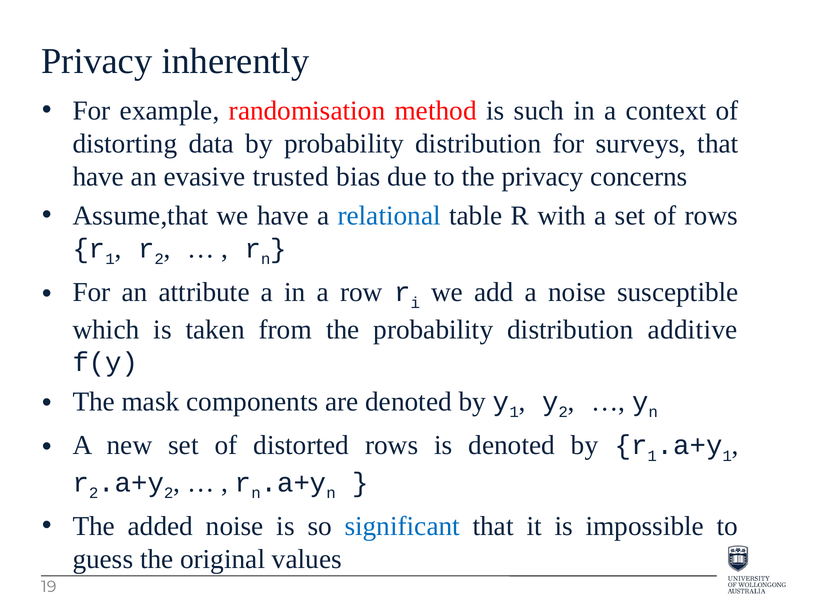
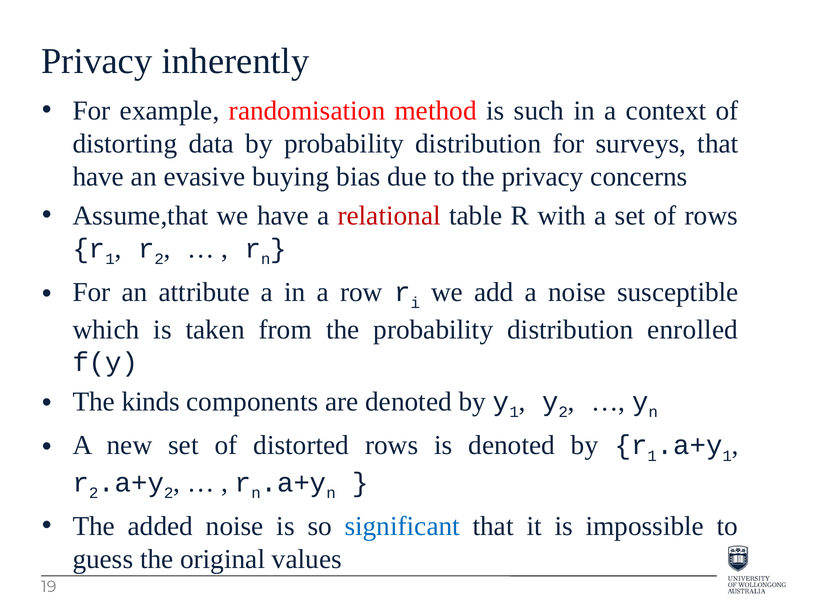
trusted: trusted -> buying
relational colour: blue -> red
additive: additive -> enrolled
mask: mask -> kinds
